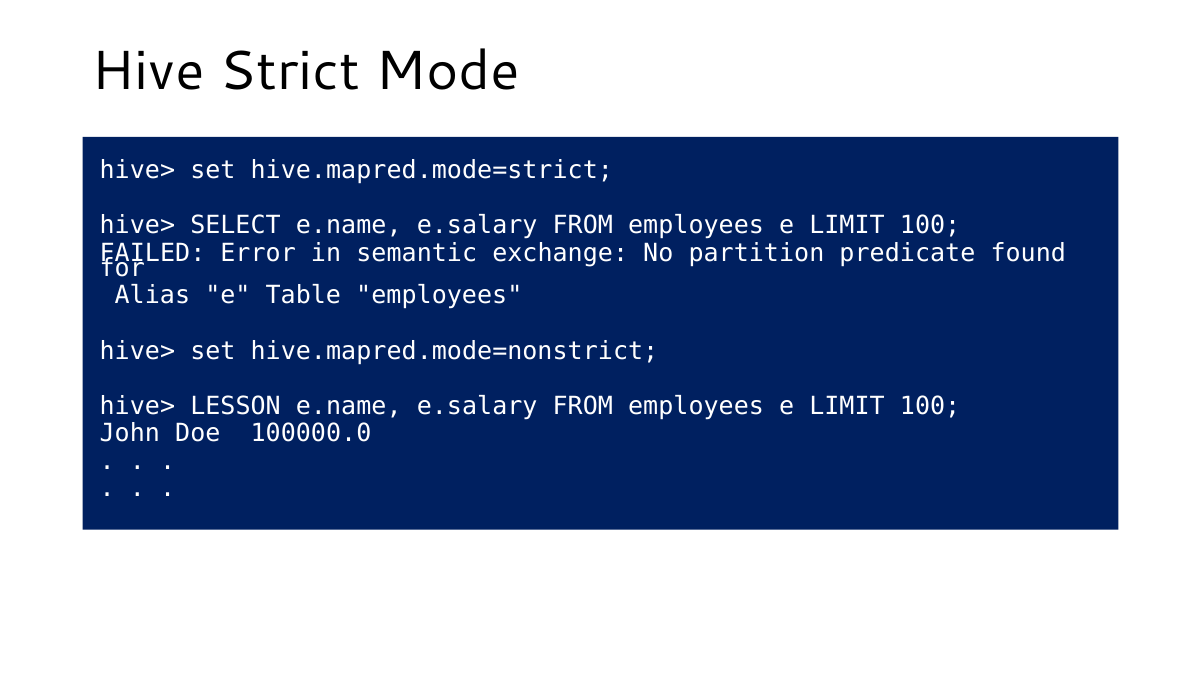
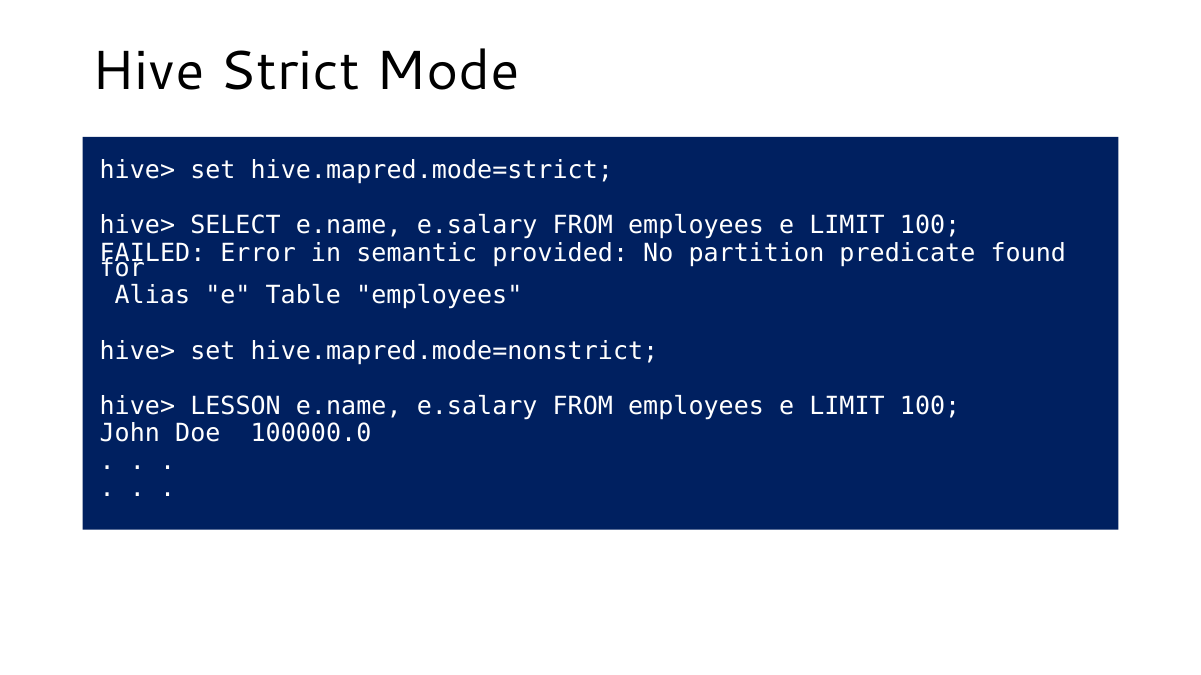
exchange: exchange -> provided
